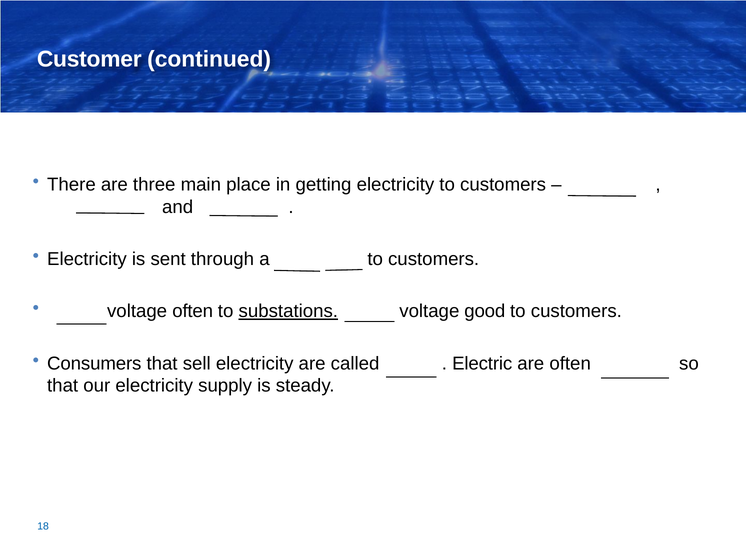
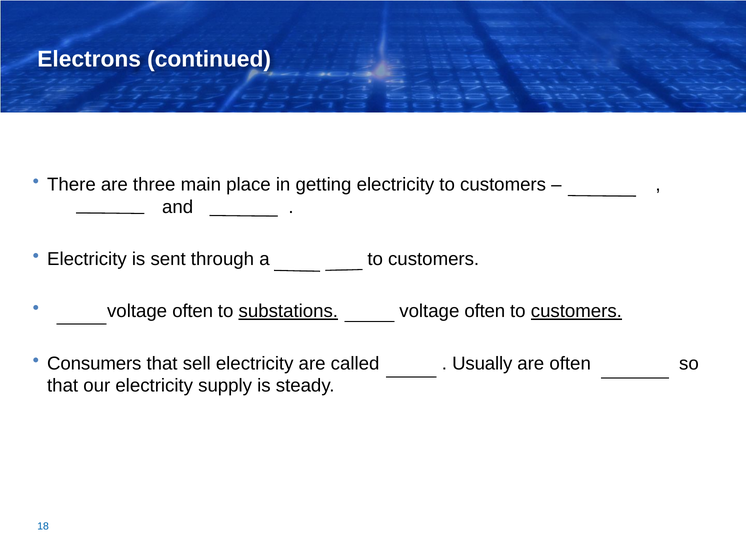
Customer: Customer -> Electrons
Lower voltage good: good -> often
customers at (576, 312) underline: none -> present
Electric: Electric -> Usually
